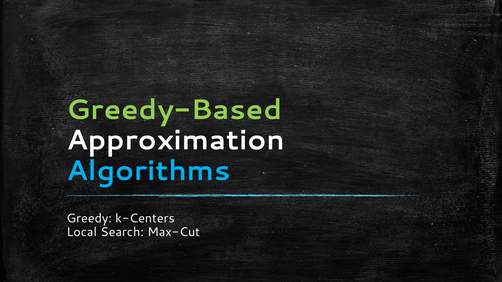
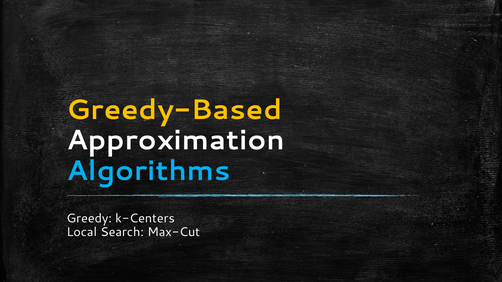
Greedy-Based colour: light green -> yellow
